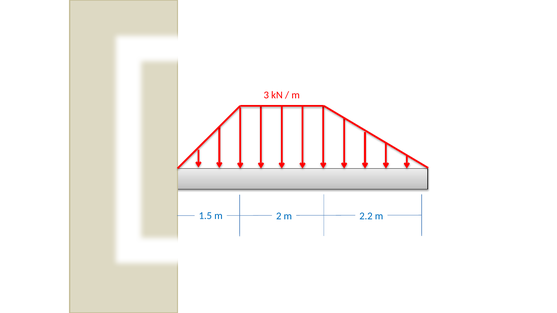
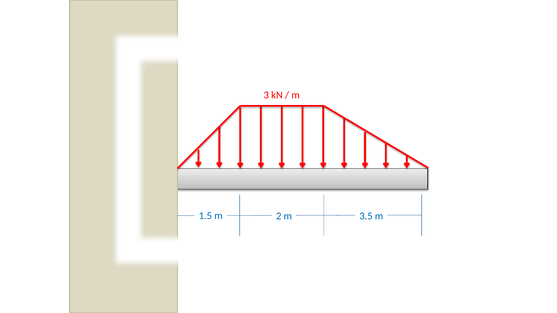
2.2: 2.2 -> 3.5
